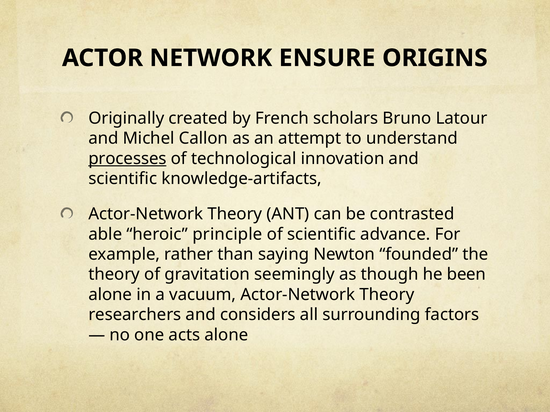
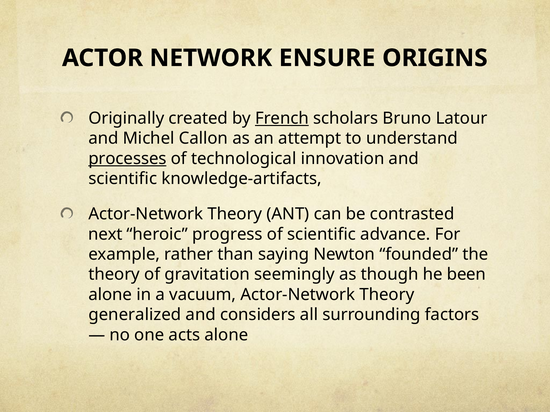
French underline: none -> present
able: able -> next
principle: principle -> progress
researchers: researchers -> generalized
